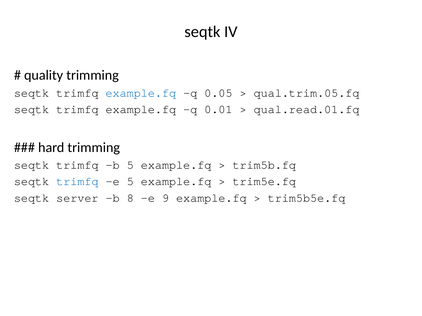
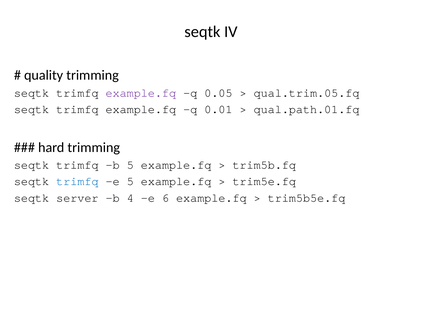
example.fq at (141, 93) colour: blue -> purple
qual.read.01.fq: qual.read.01.fq -> qual.path.01.fq
8: 8 -> 4
9: 9 -> 6
